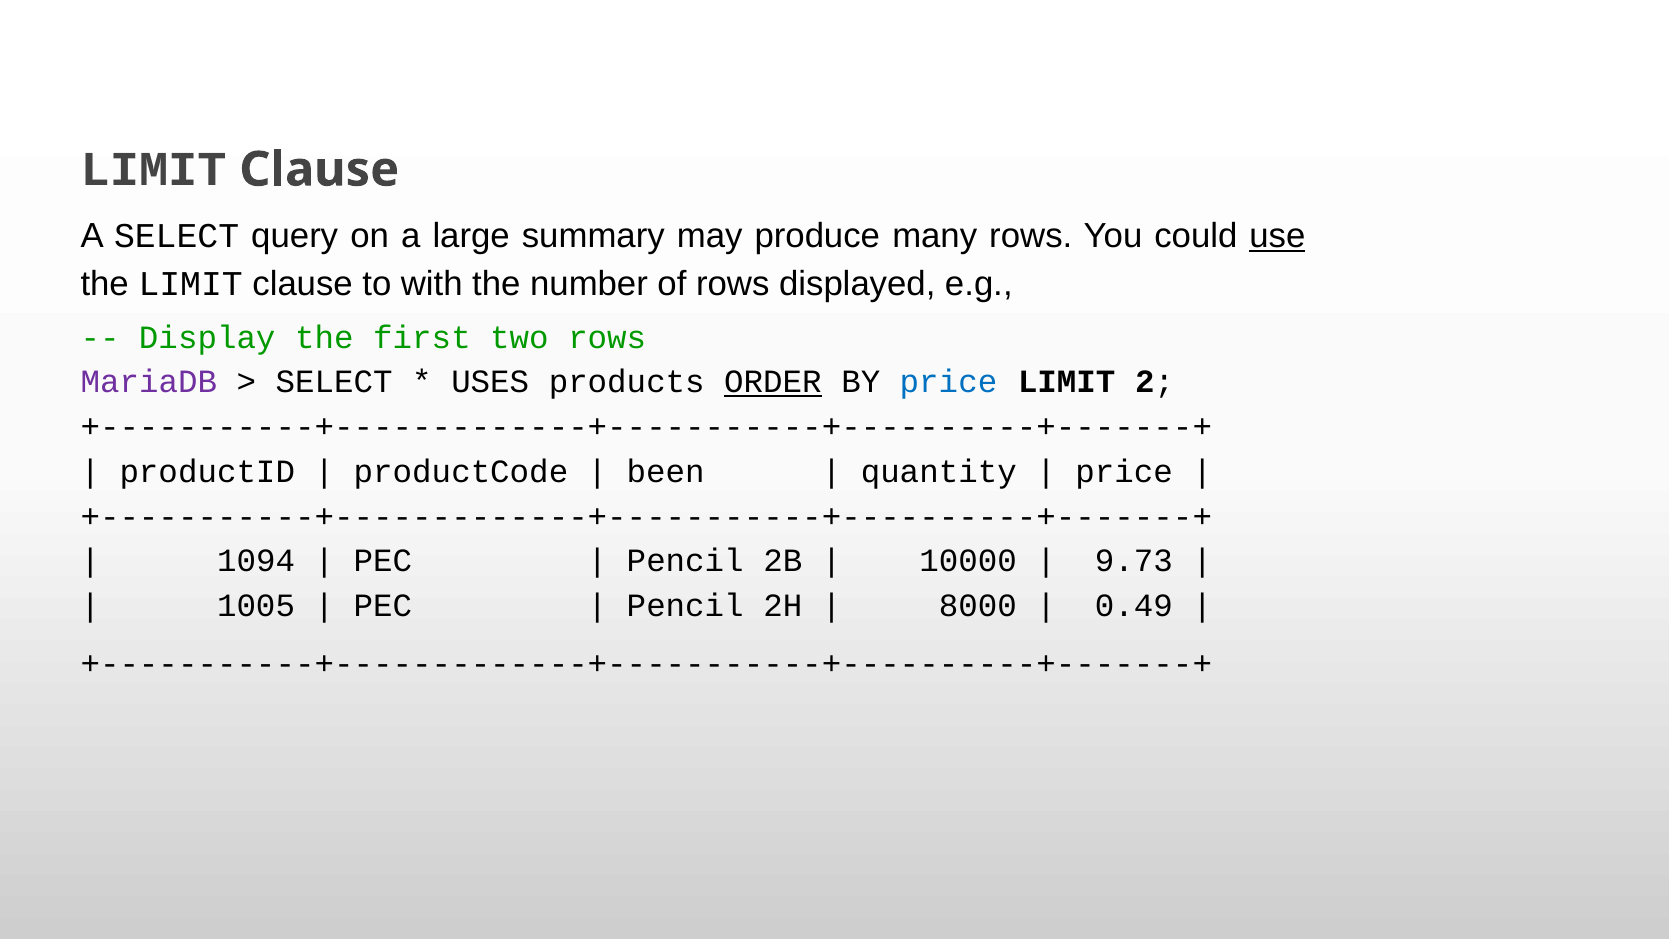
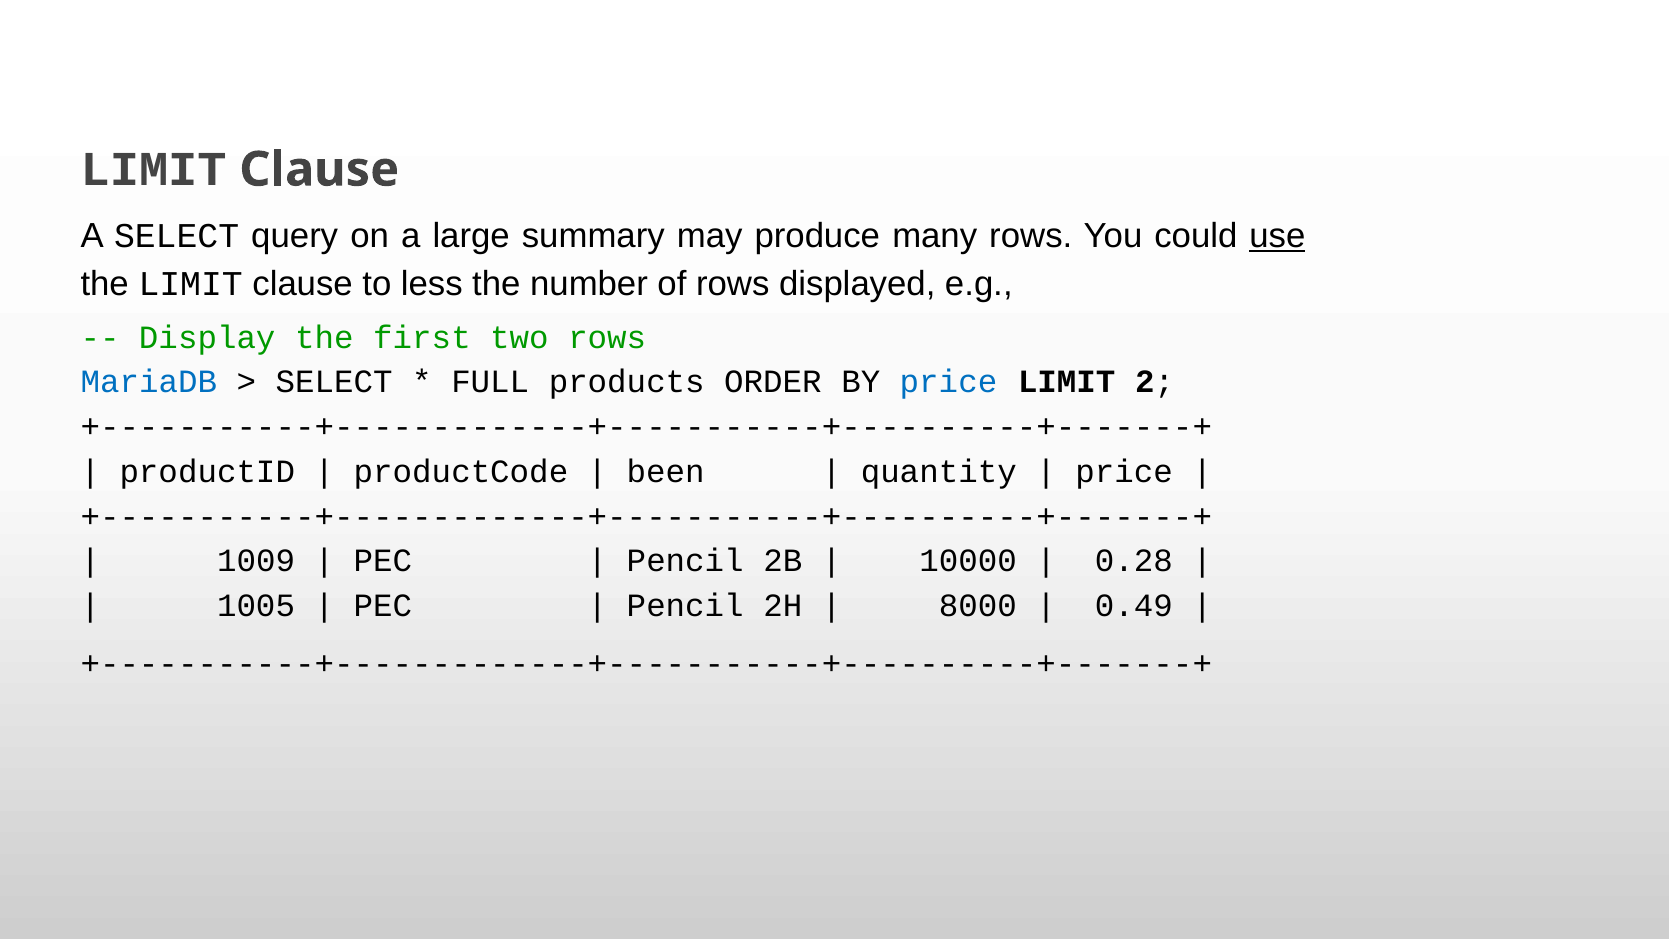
with: with -> less
MariaDB colour: purple -> blue
USES: USES -> FULL
ORDER underline: present -> none
1094: 1094 -> 1009
9.73: 9.73 -> 0.28
